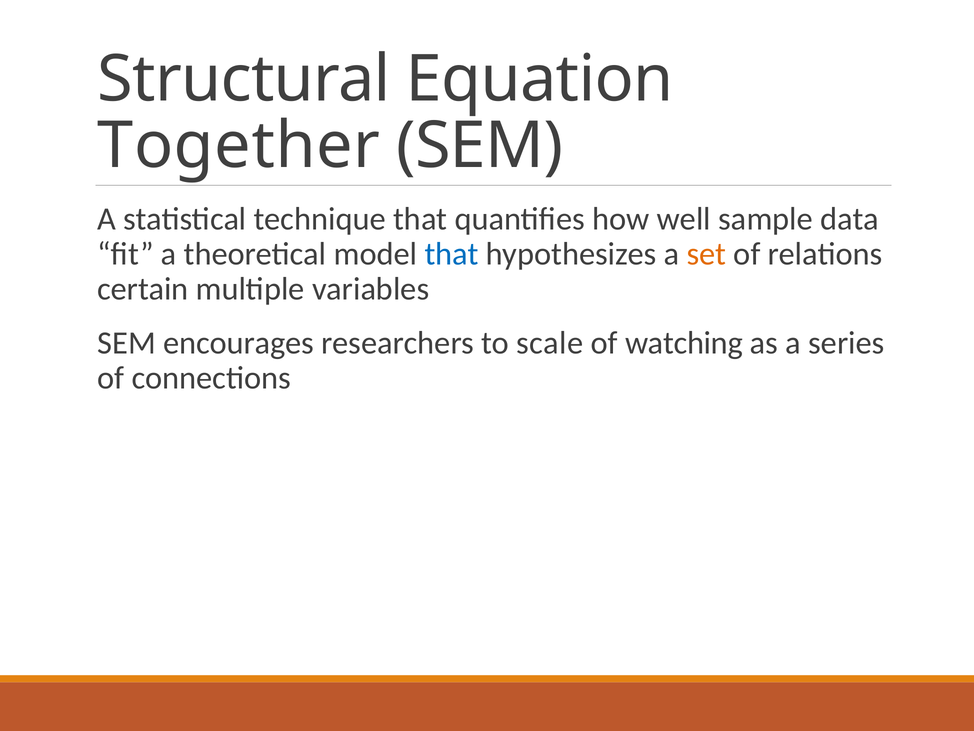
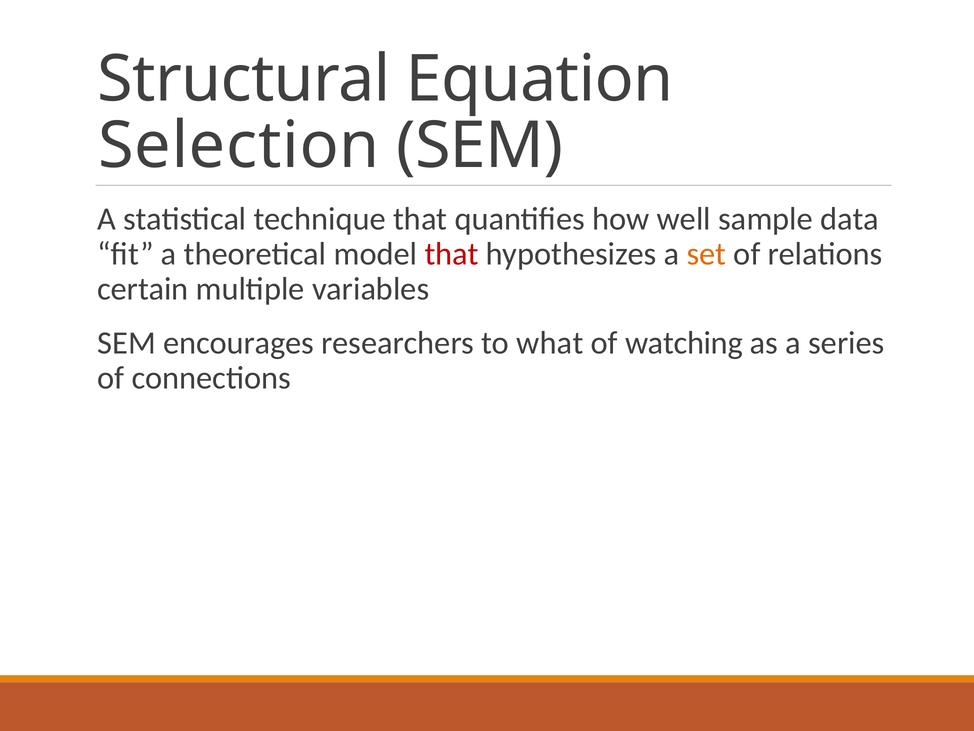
Together: Together -> Selection
that at (452, 254) colour: blue -> red
scale: scale -> what
